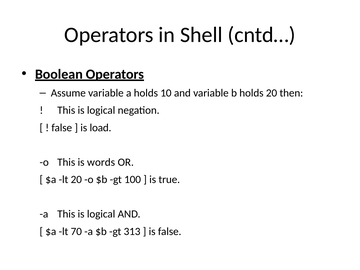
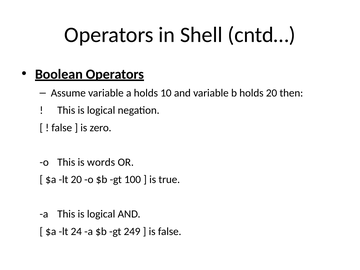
load: load -> zero
70: 70 -> 24
313: 313 -> 249
